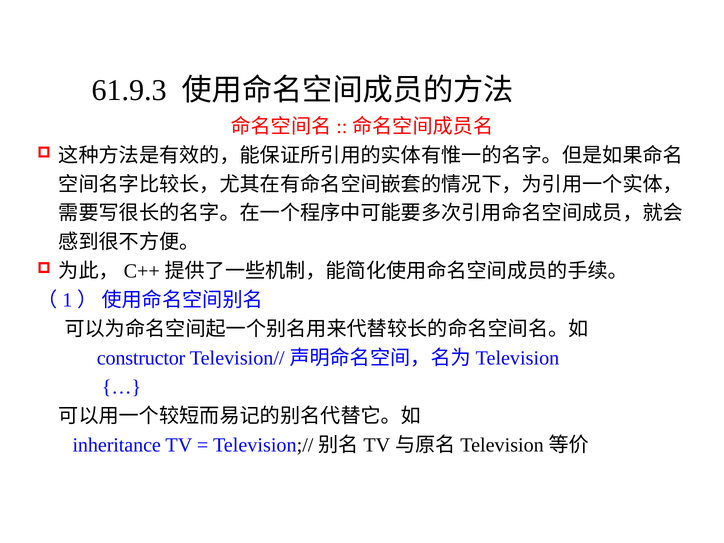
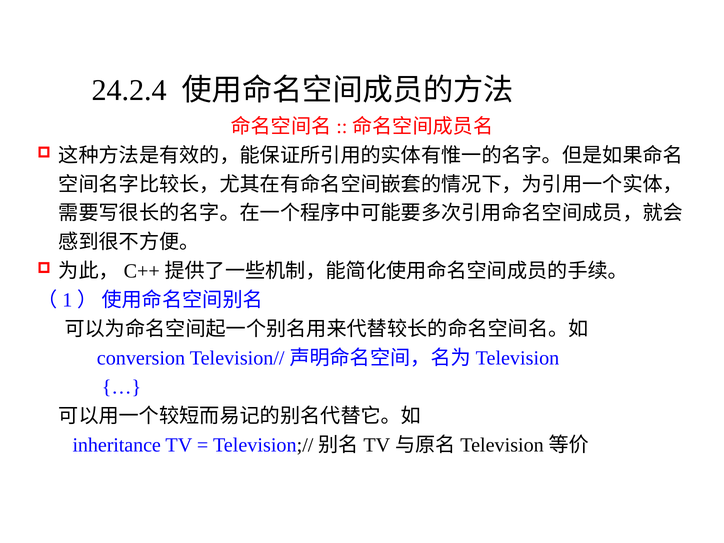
61.9.3: 61.9.3 -> 24.2.4
constructor: constructor -> conversion
